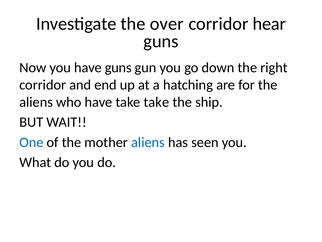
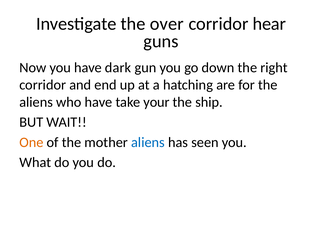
have guns: guns -> dark
take take: take -> your
One colour: blue -> orange
